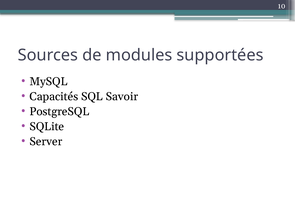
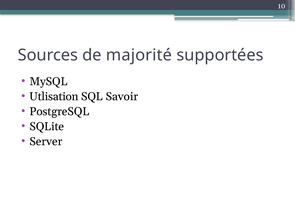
modules: modules -> majorité
Capacités: Capacités -> Utlisation
